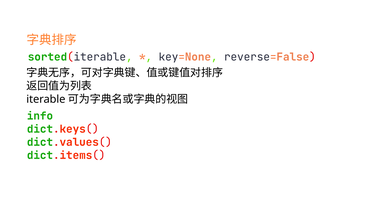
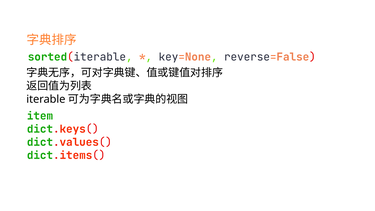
info: info -> item
